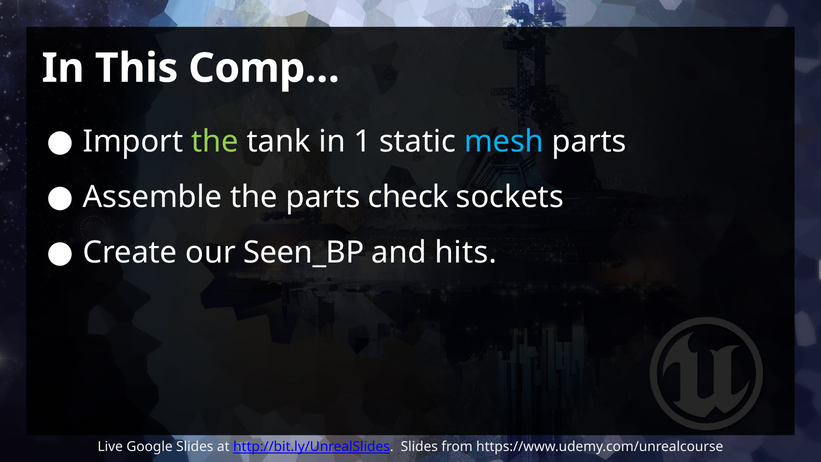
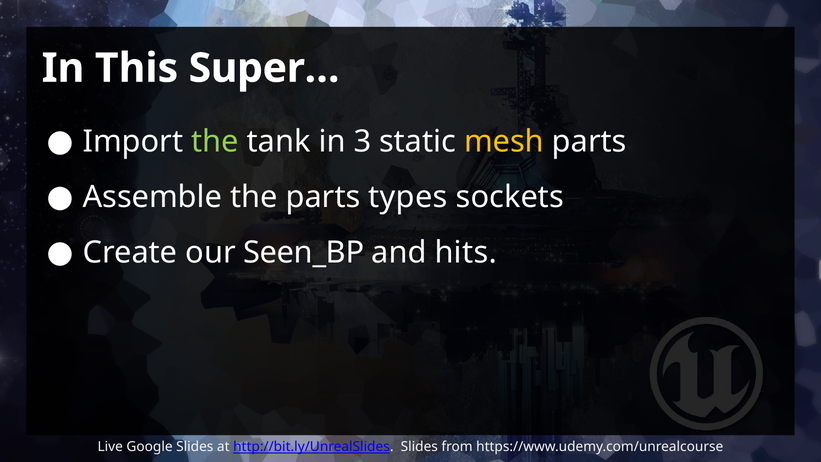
Comp…: Comp… -> Super…
1: 1 -> 3
mesh colour: light blue -> yellow
check: check -> types
